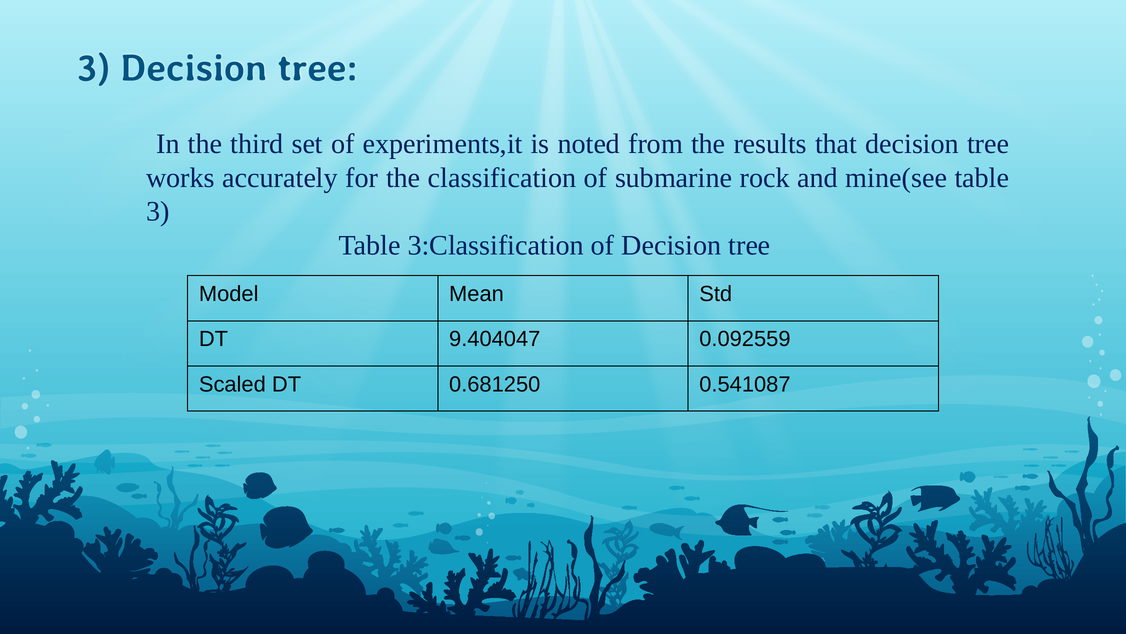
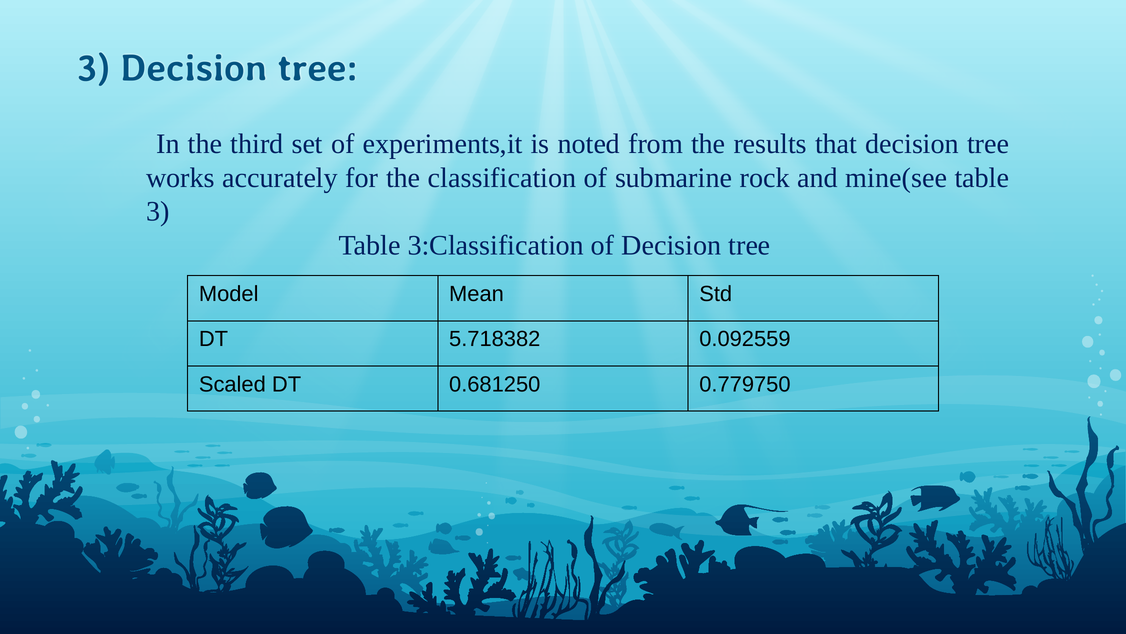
9.404047: 9.404047 -> 5.718382
0.541087: 0.541087 -> 0.779750
